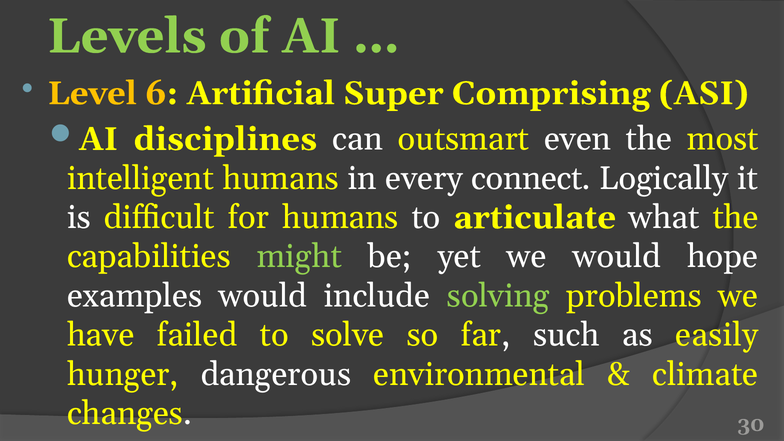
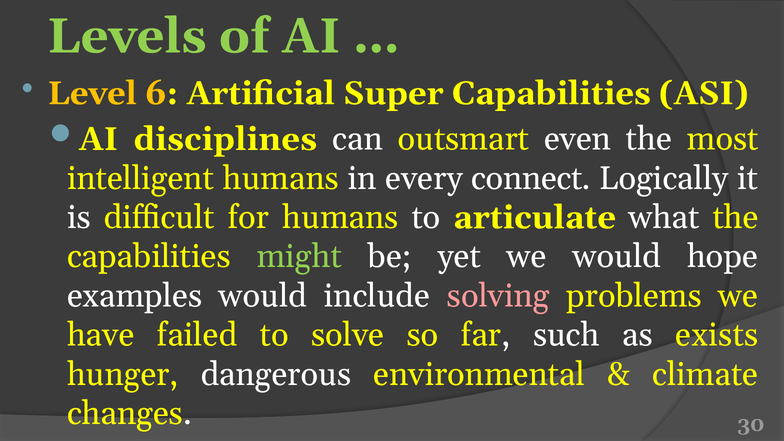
Super Comprising: Comprising -> Capabilities
solving colour: light green -> pink
easily: easily -> exists
